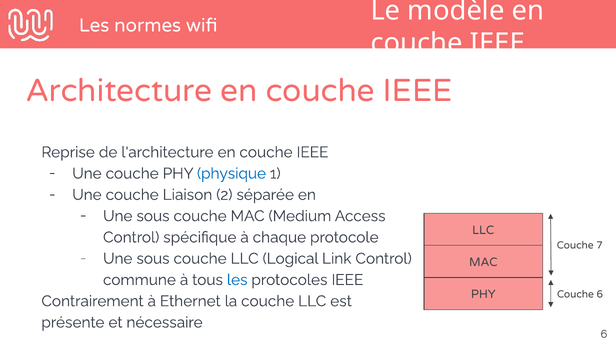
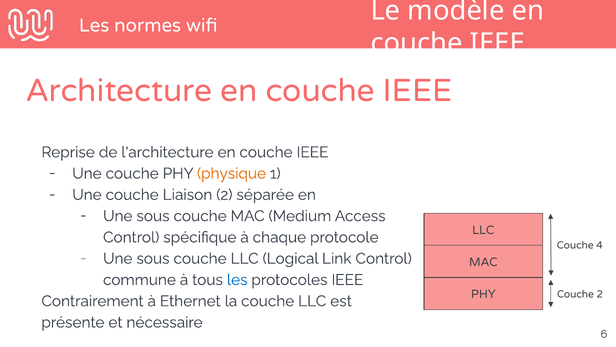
physique colour: blue -> orange
7: 7 -> 4
Couche 6: 6 -> 2
